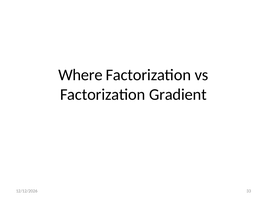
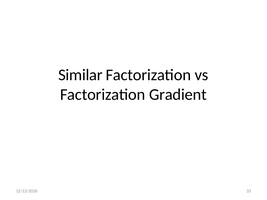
Where: Where -> Similar
